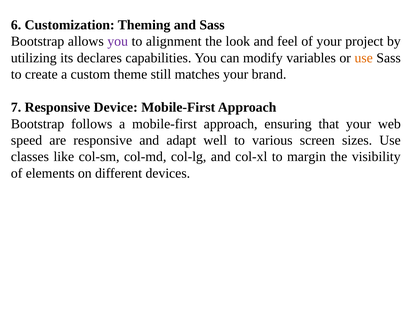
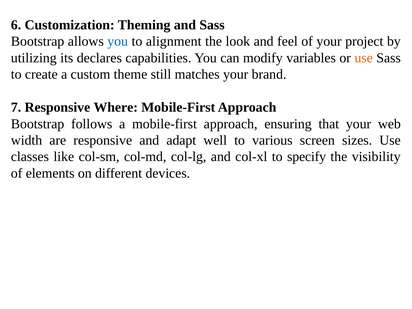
you at (118, 41) colour: purple -> blue
Device: Device -> Where
speed: speed -> width
margin: margin -> specify
